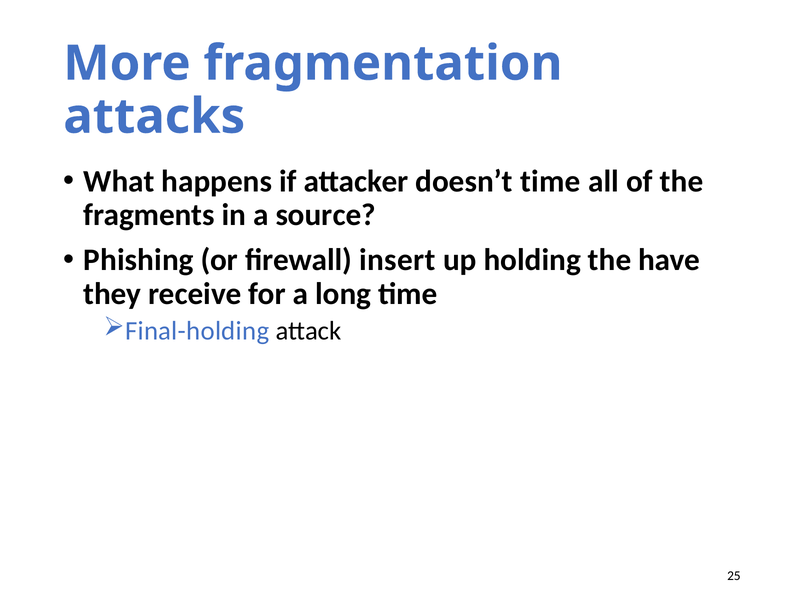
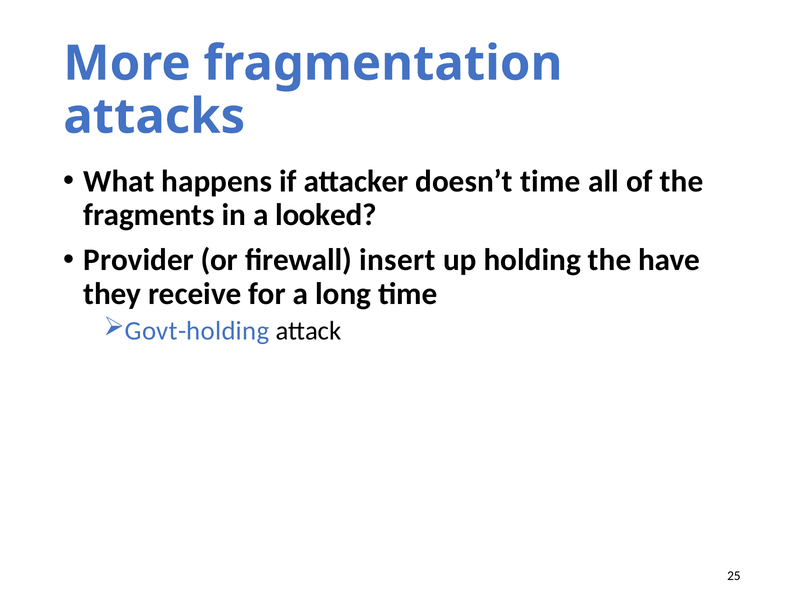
source: source -> looked
Phishing: Phishing -> Provider
Final-holding: Final-holding -> Govt-holding
